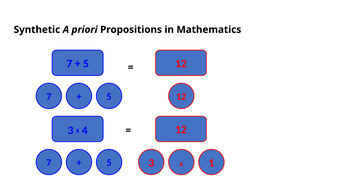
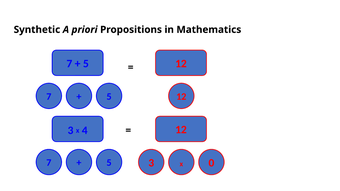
1: 1 -> 0
